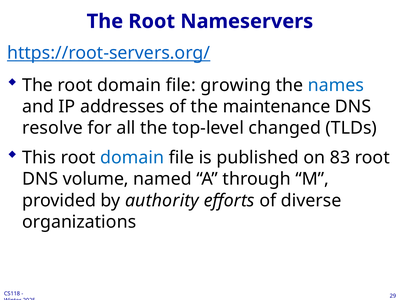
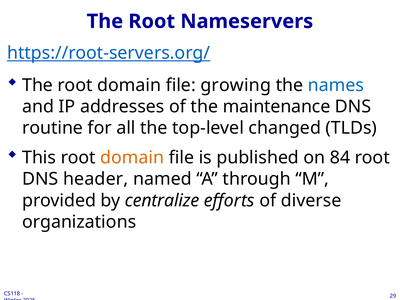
resolve: resolve -> routine
domain at (132, 158) colour: blue -> orange
83: 83 -> 84
volume: volume -> header
authority: authority -> centralize
